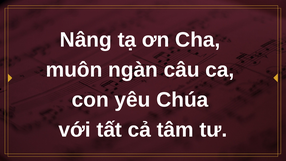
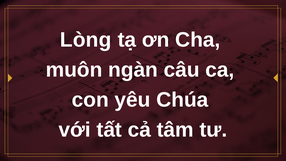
Nâng: Nâng -> Lòng
